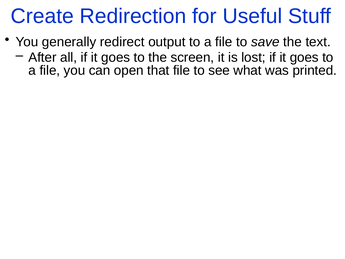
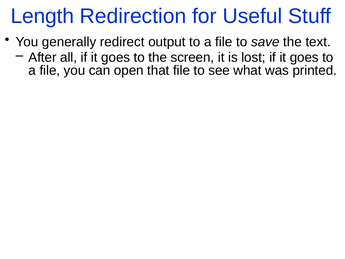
Create: Create -> Length
